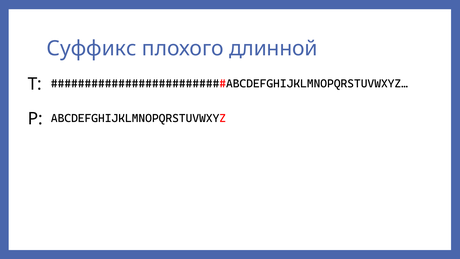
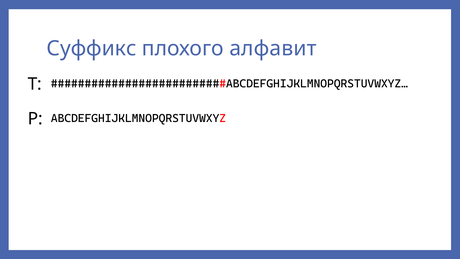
длинной: длинной -> алфавит
